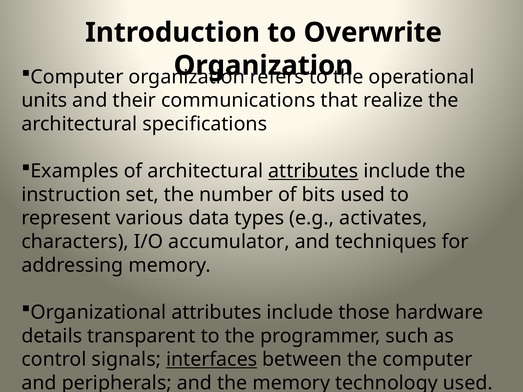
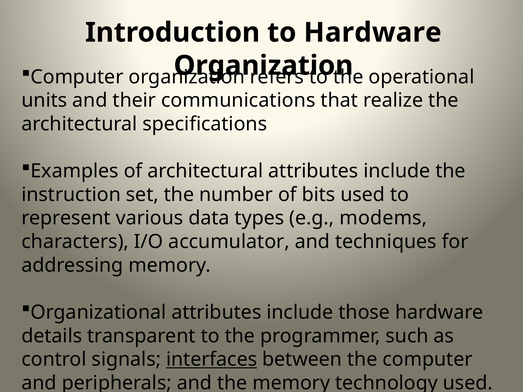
to Overwrite: Overwrite -> Hardware
attributes at (313, 171) underline: present -> none
activates: activates -> modems
